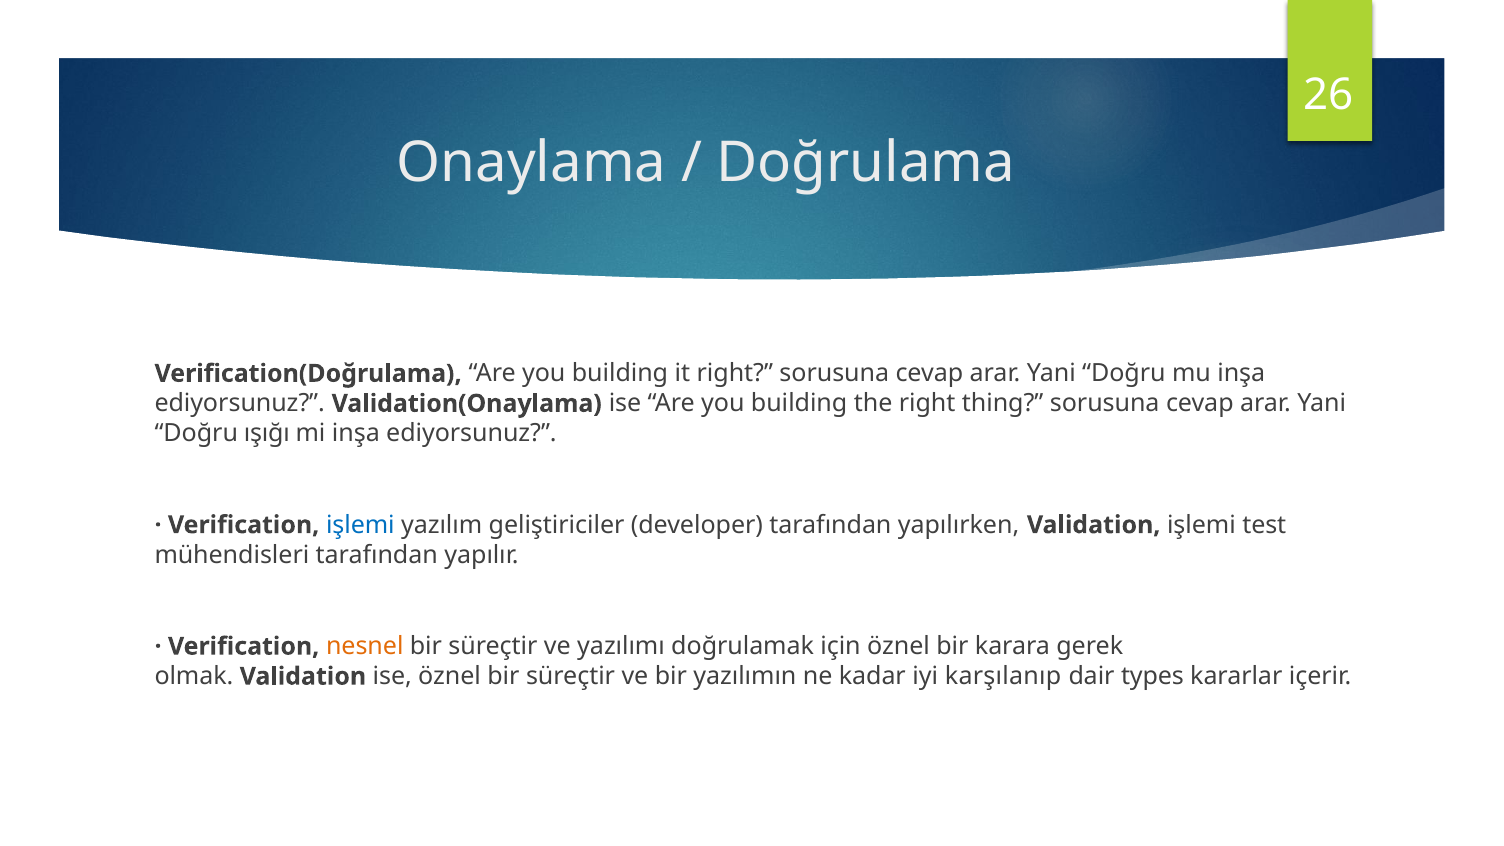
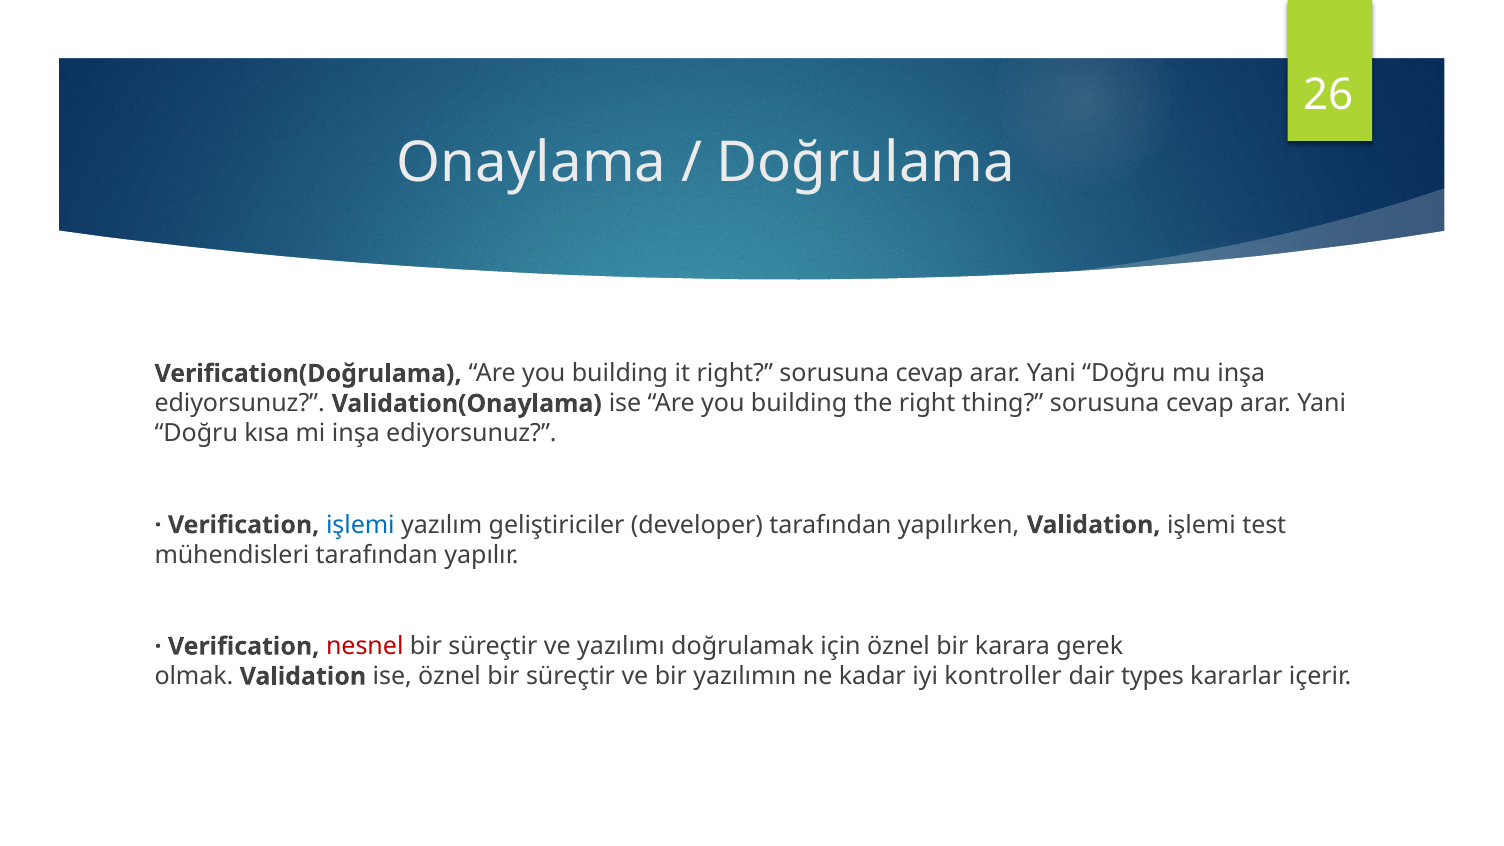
ışığı: ışığı -> kısa
nesnel colour: orange -> red
karşılanıp: karşılanıp -> kontroller
